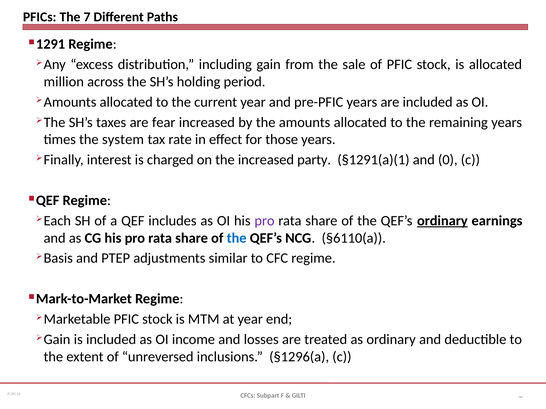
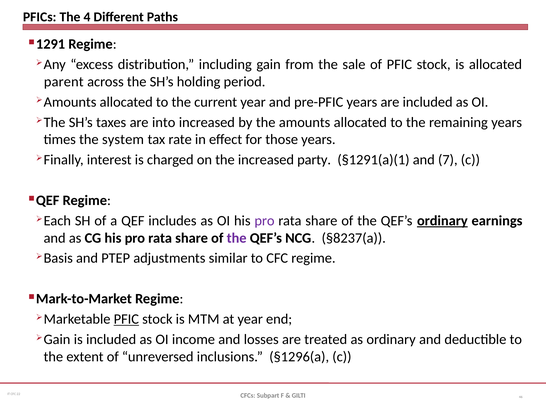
7: 7 -> 4
million: million -> parent
fear: fear -> into
0: 0 -> 7
the at (237, 238) colour: blue -> purple
§6110(a: §6110(a -> §8237(a
PFIC at (126, 319) underline: none -> present
